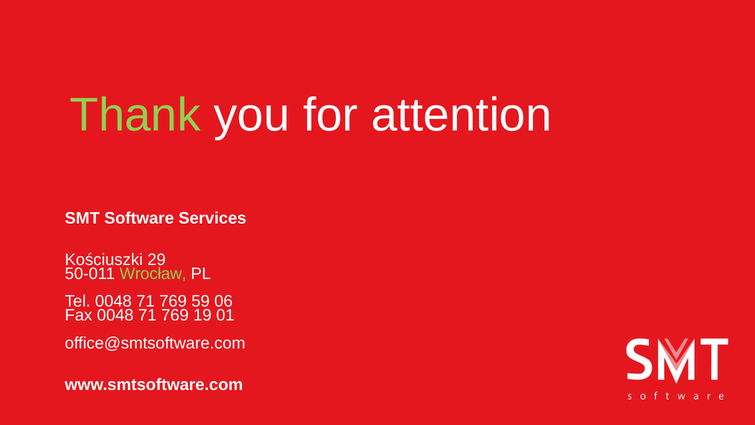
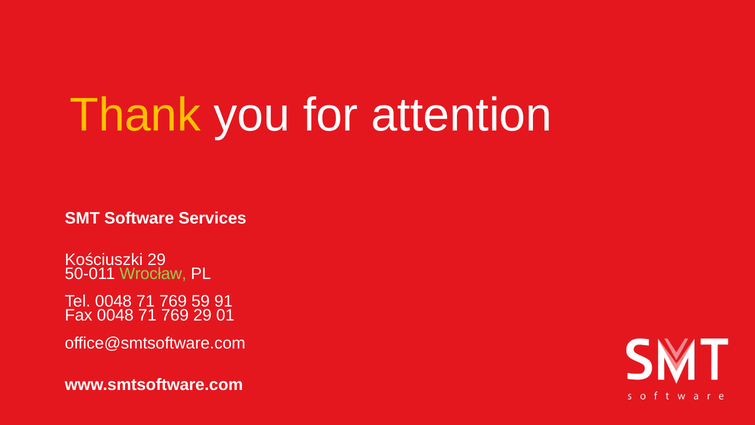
Thank colour: light green -> yellow
06: 06 -> 91
769 19: 19 -> 29
